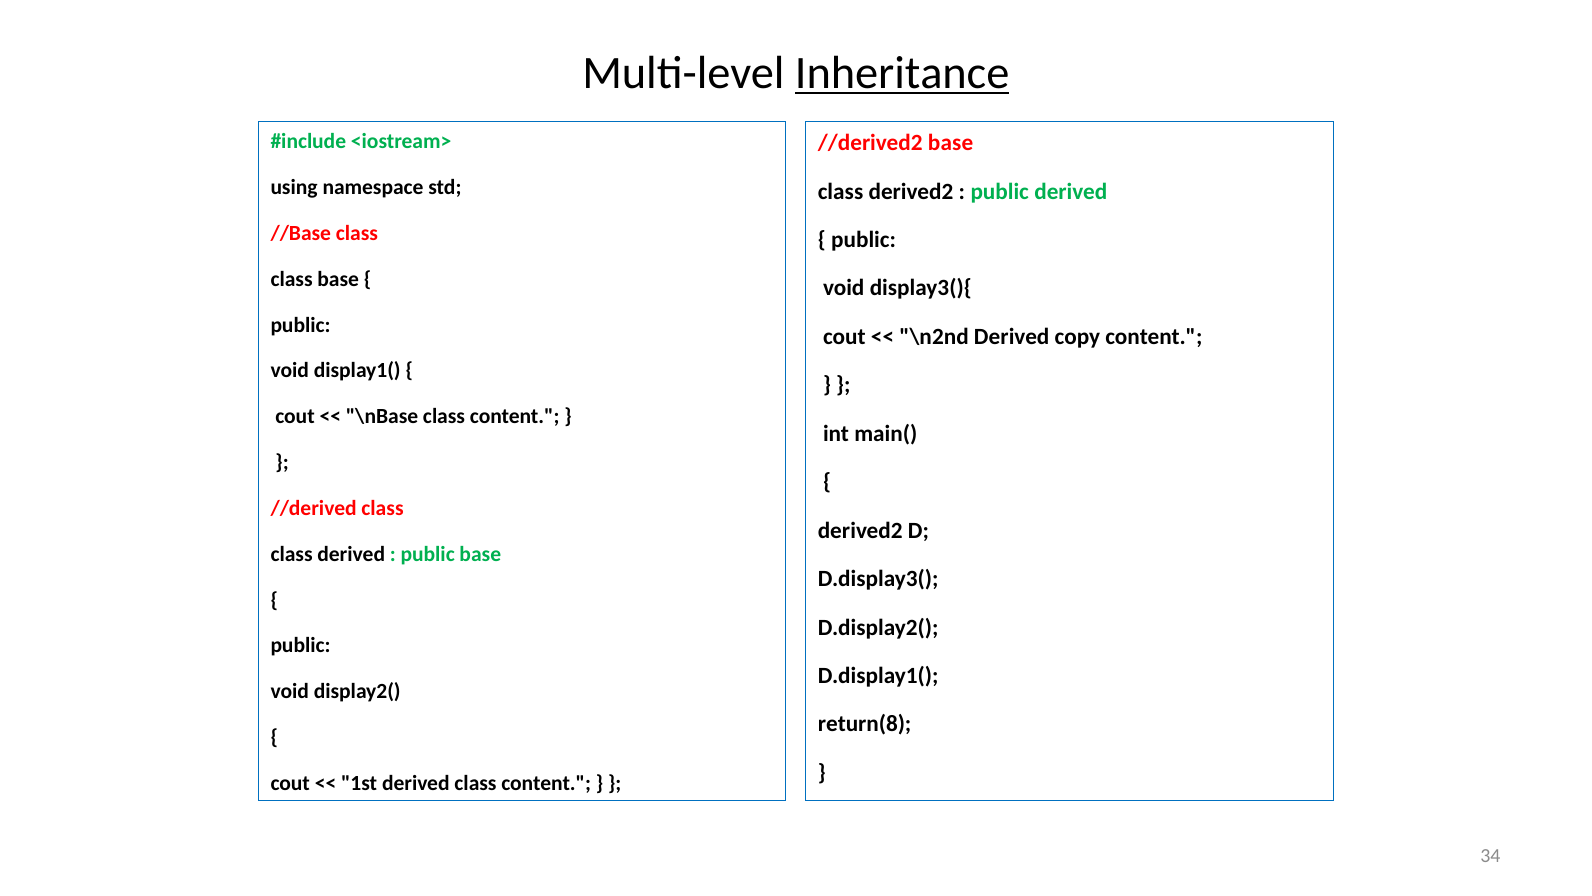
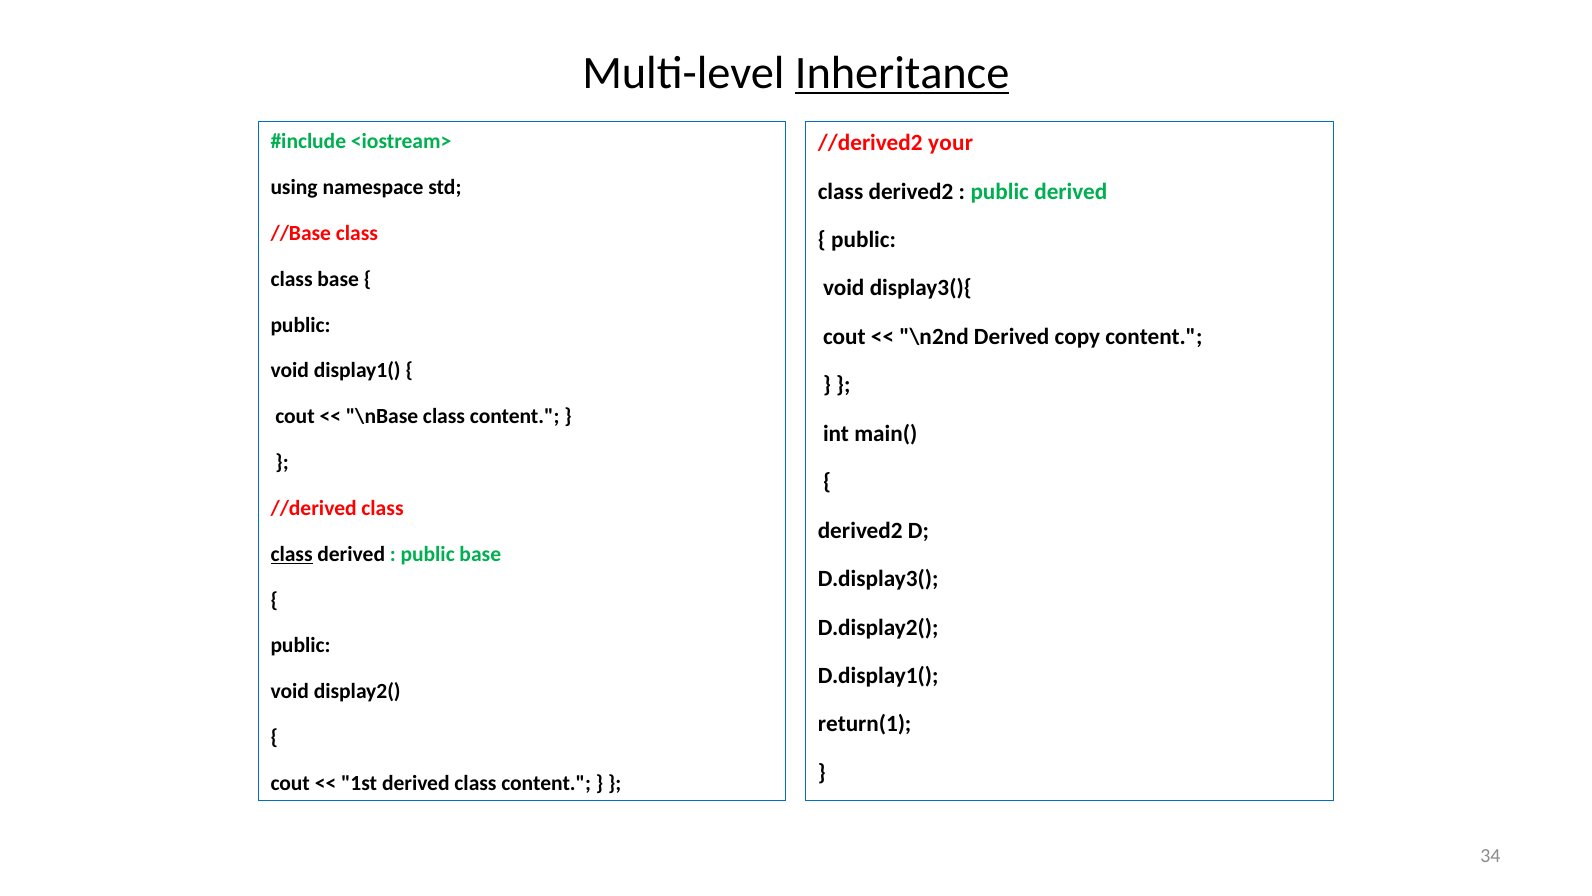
//derived2 base: base -> your
class at (292, 554) underline: none -> present
return(8: return(8 -> return(1
